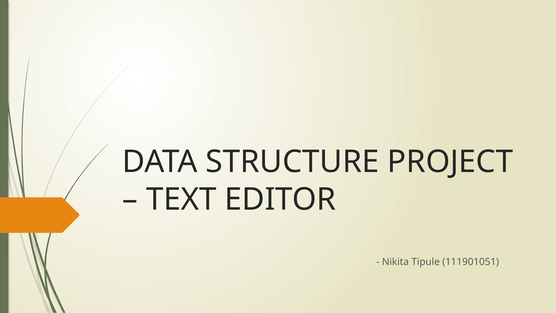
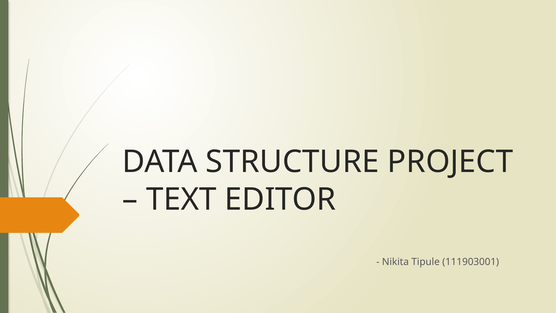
111901051: 111901051 -> 111903001
